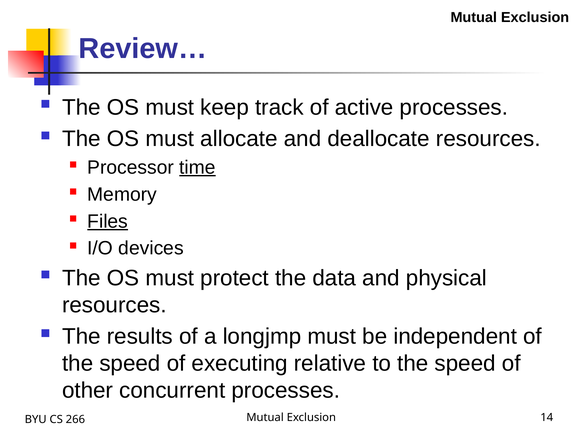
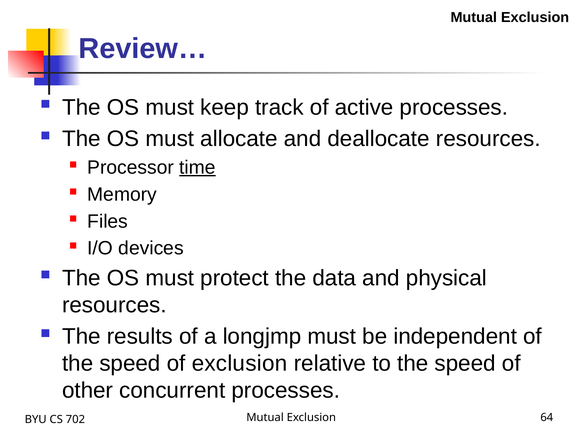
Files underline: present -> none
of executing: executing -> exclusion
14: 14 -> 64
266: 266 -> 702
